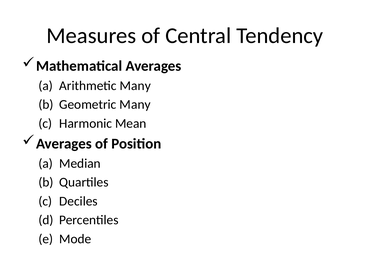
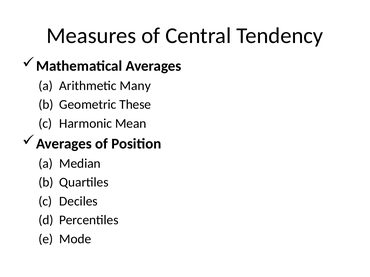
Geometric Many: Many -> These
